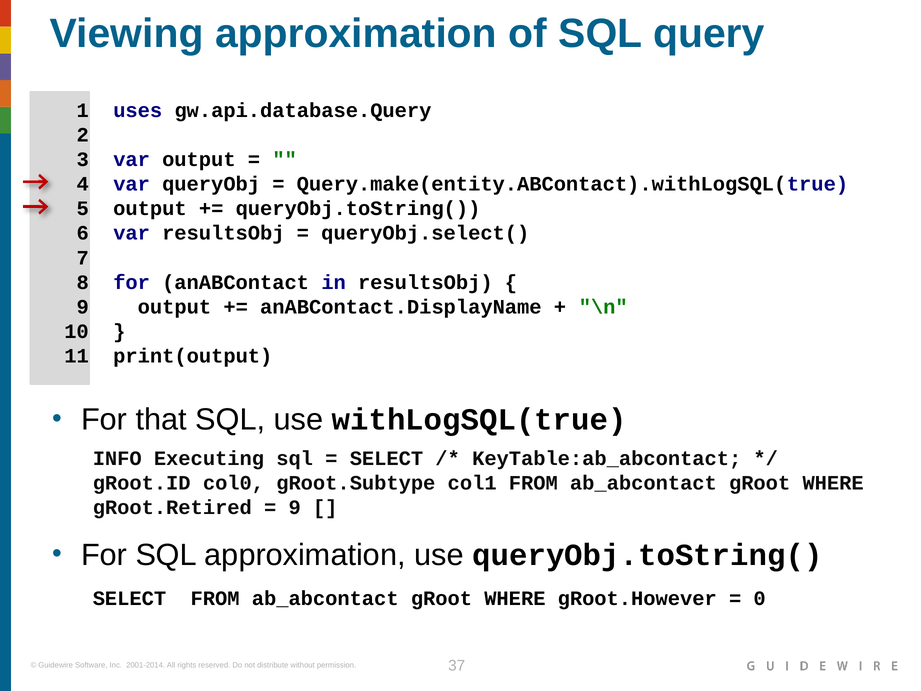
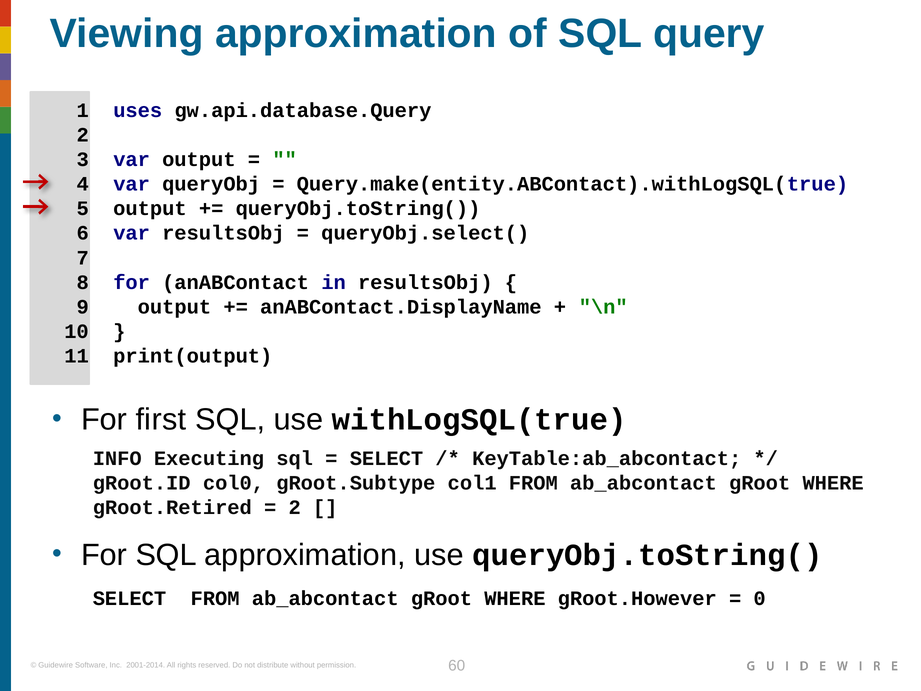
that: that -> first
9 at (295, 507): 9 -> 2
37: 37 -> 60
